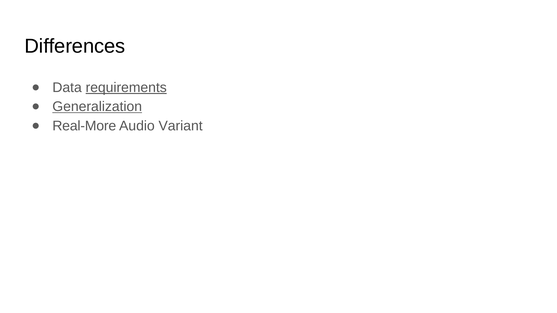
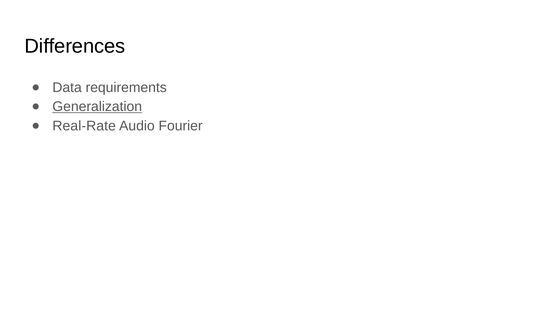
requirements underline: present -> none
Real-More: Real-More -> Real-Rate
Variant: Variant -> Fourier
